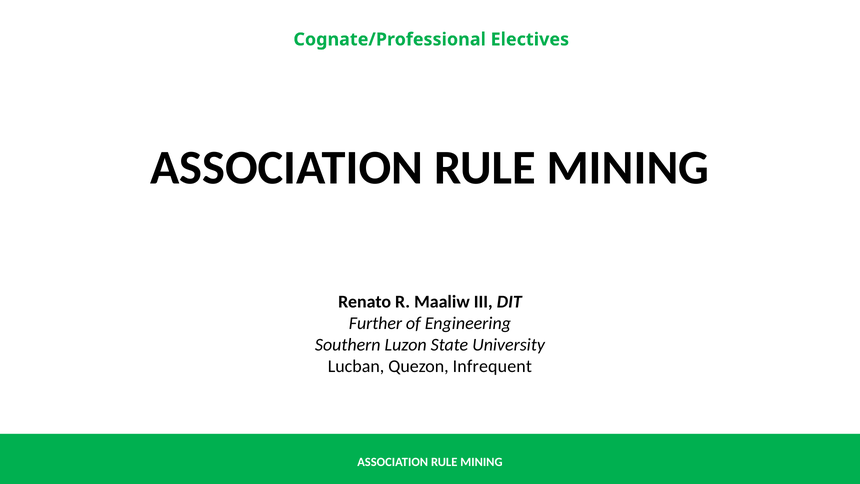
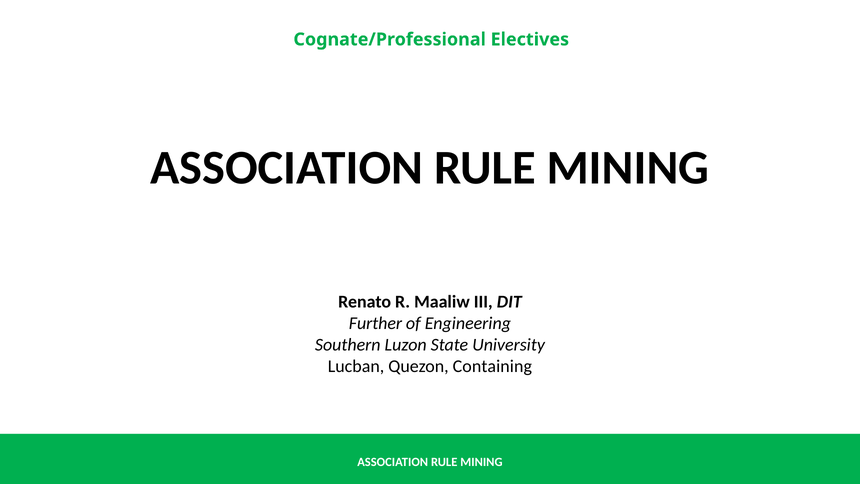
Infrequent: Infrequent -> Containing
